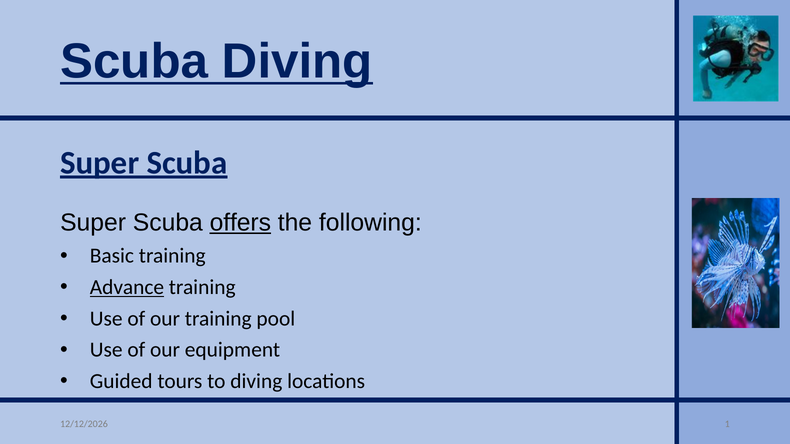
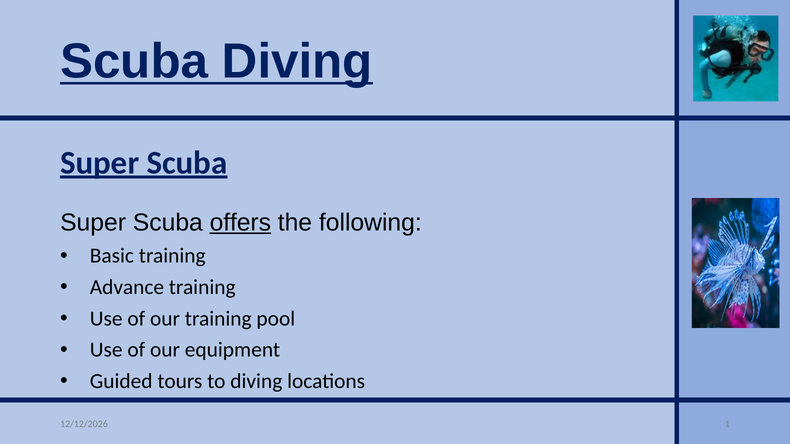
Advance underline: present -> none
